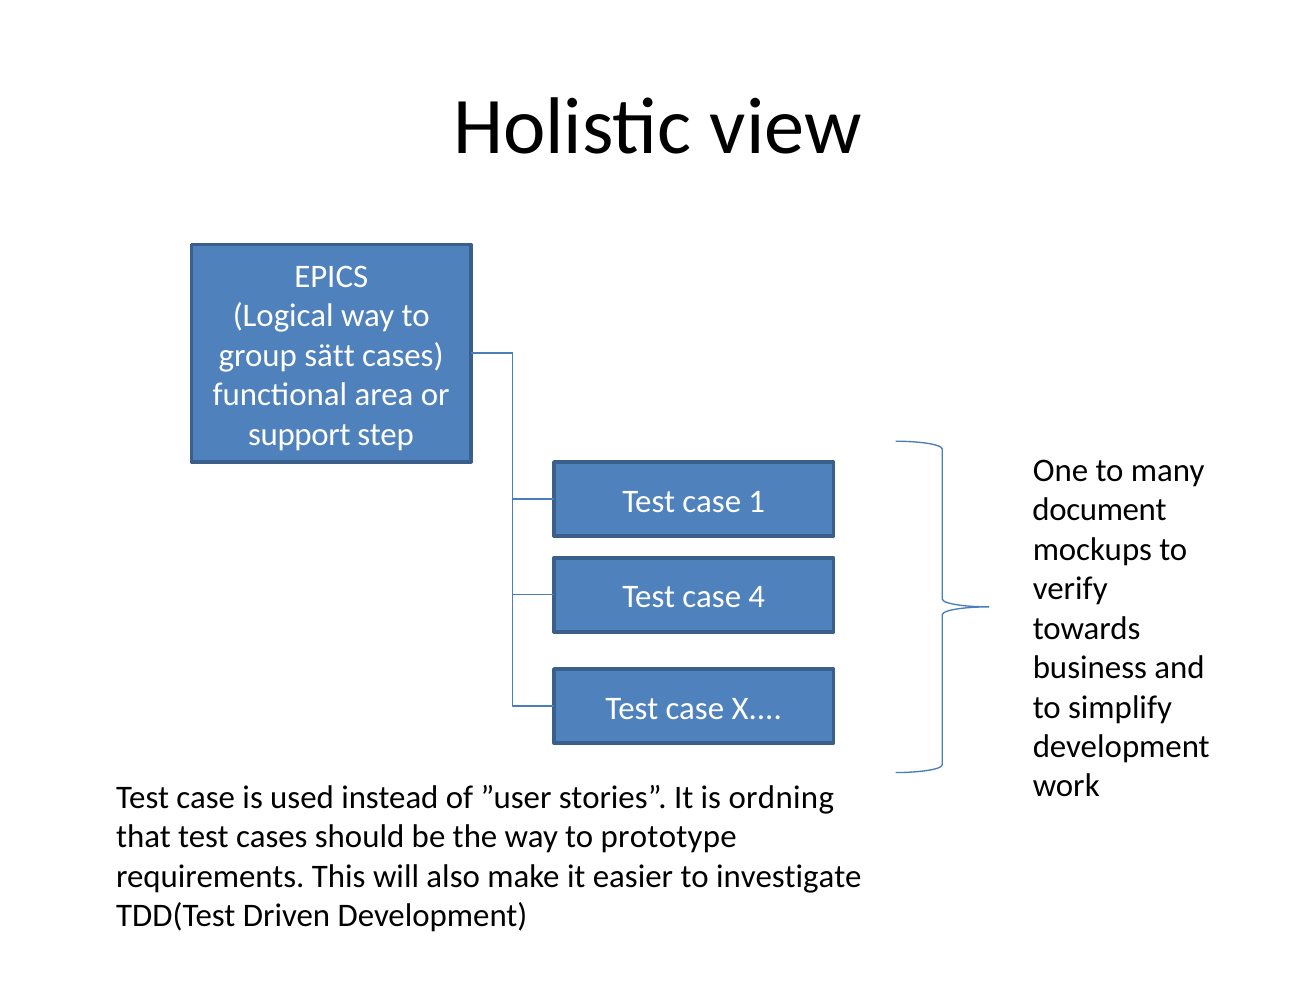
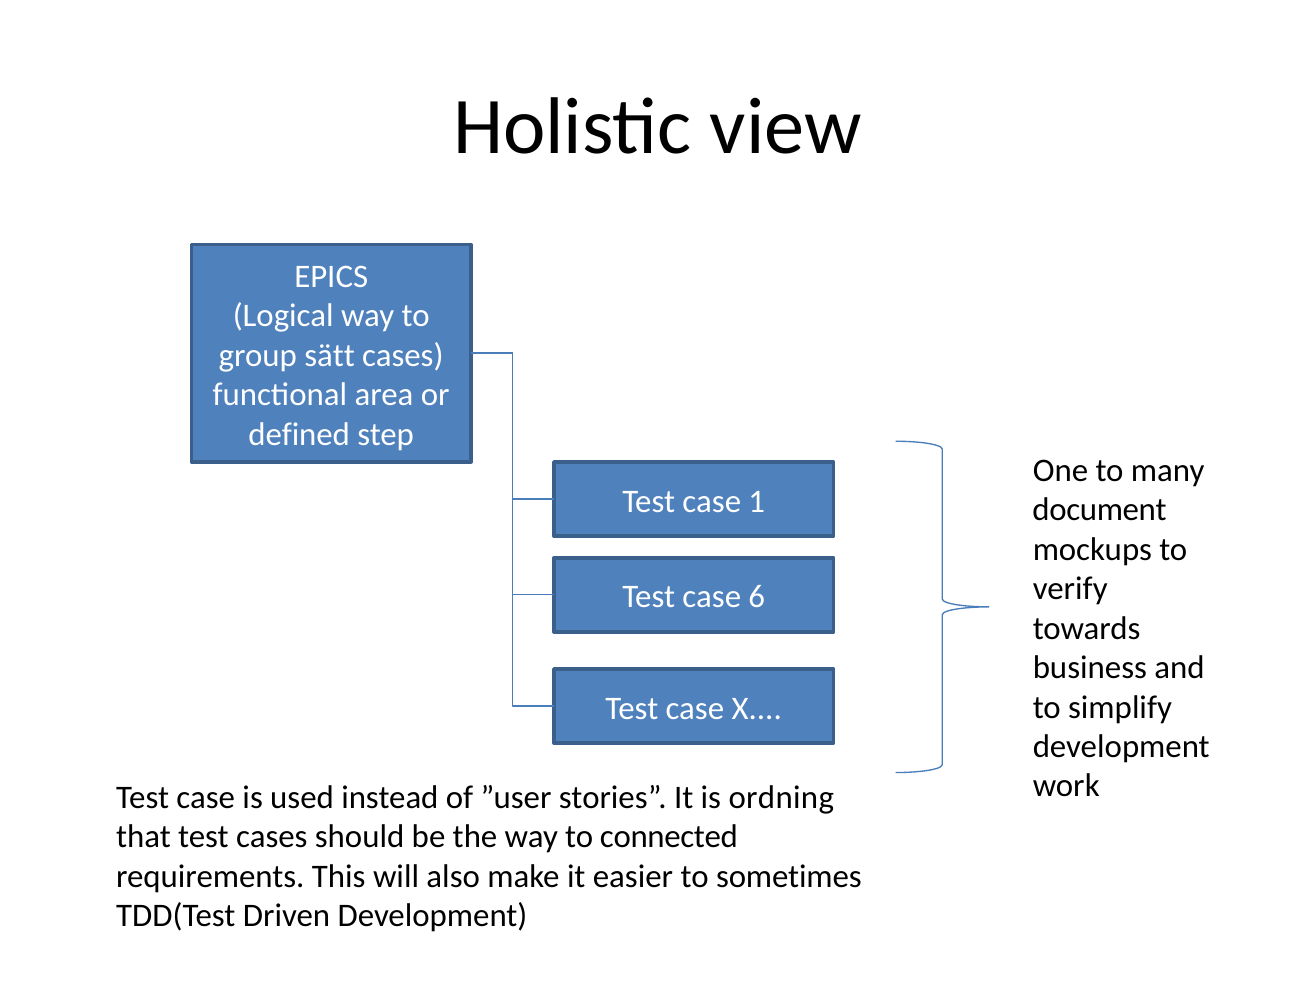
support: support -> defined
4: 4 -> 6
prototype: prototype -> connected
investigate: investigate -> sometimes
